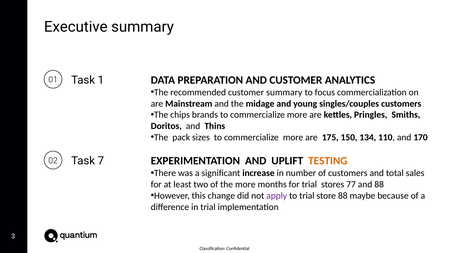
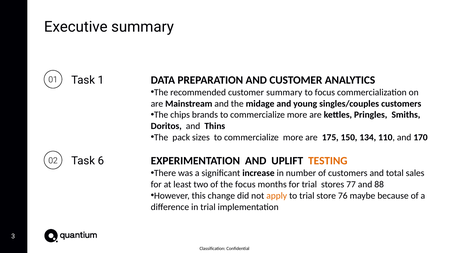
7: 7 -> 6
the more: more -> focus
apply colour: purple -> orange
store 88: 88 -> 76
